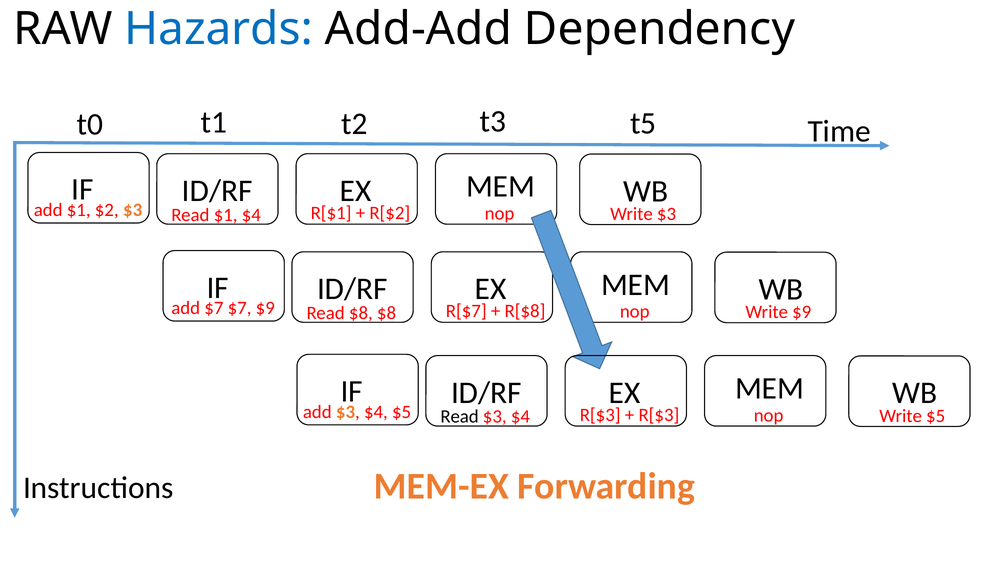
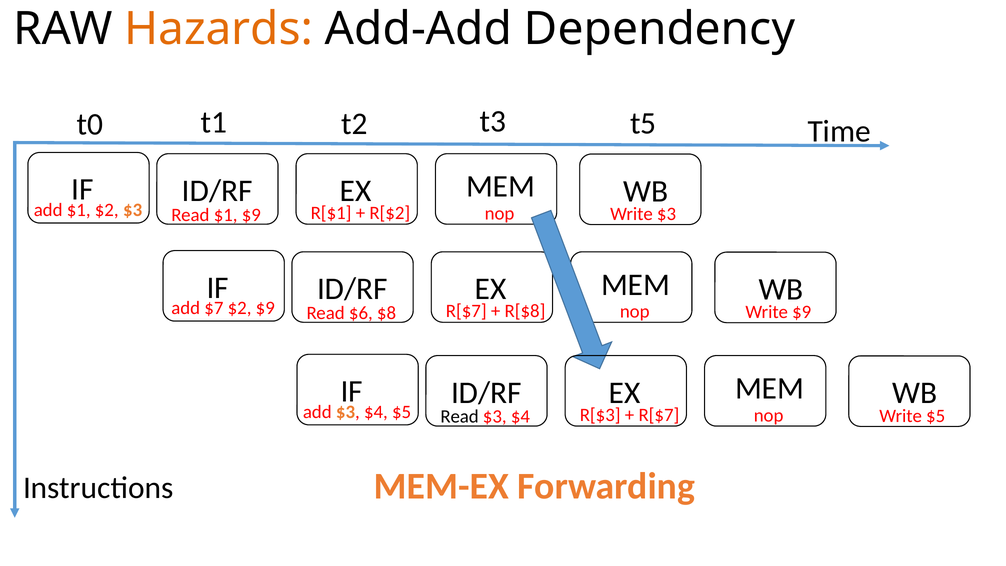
Hazards colour: blue -> orange
$1 $4: $4 -> $9
$7 $7: $7 -> $2
Read $8: $8 -> $6
R[$3 at (659, 415): R[$3 -> R[$7
